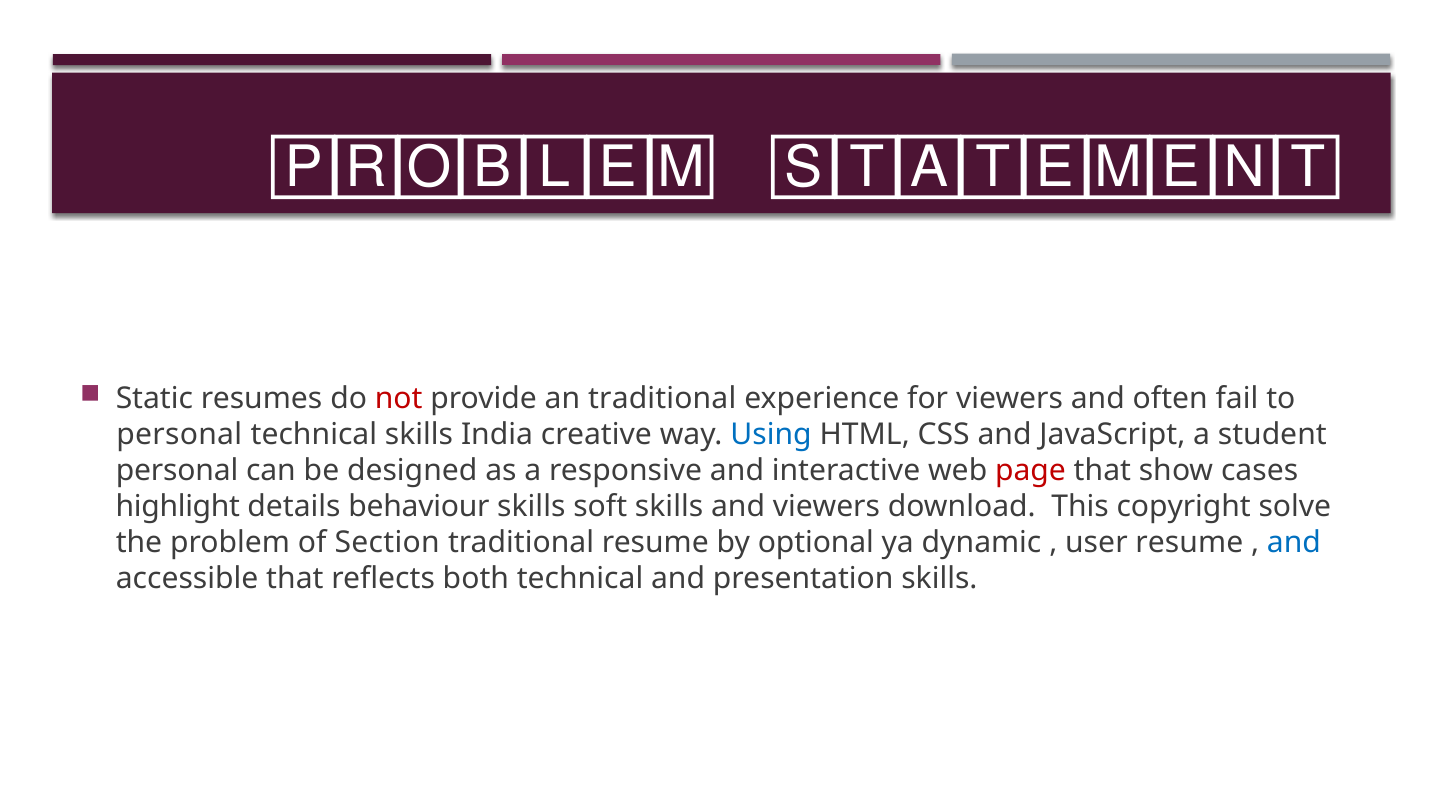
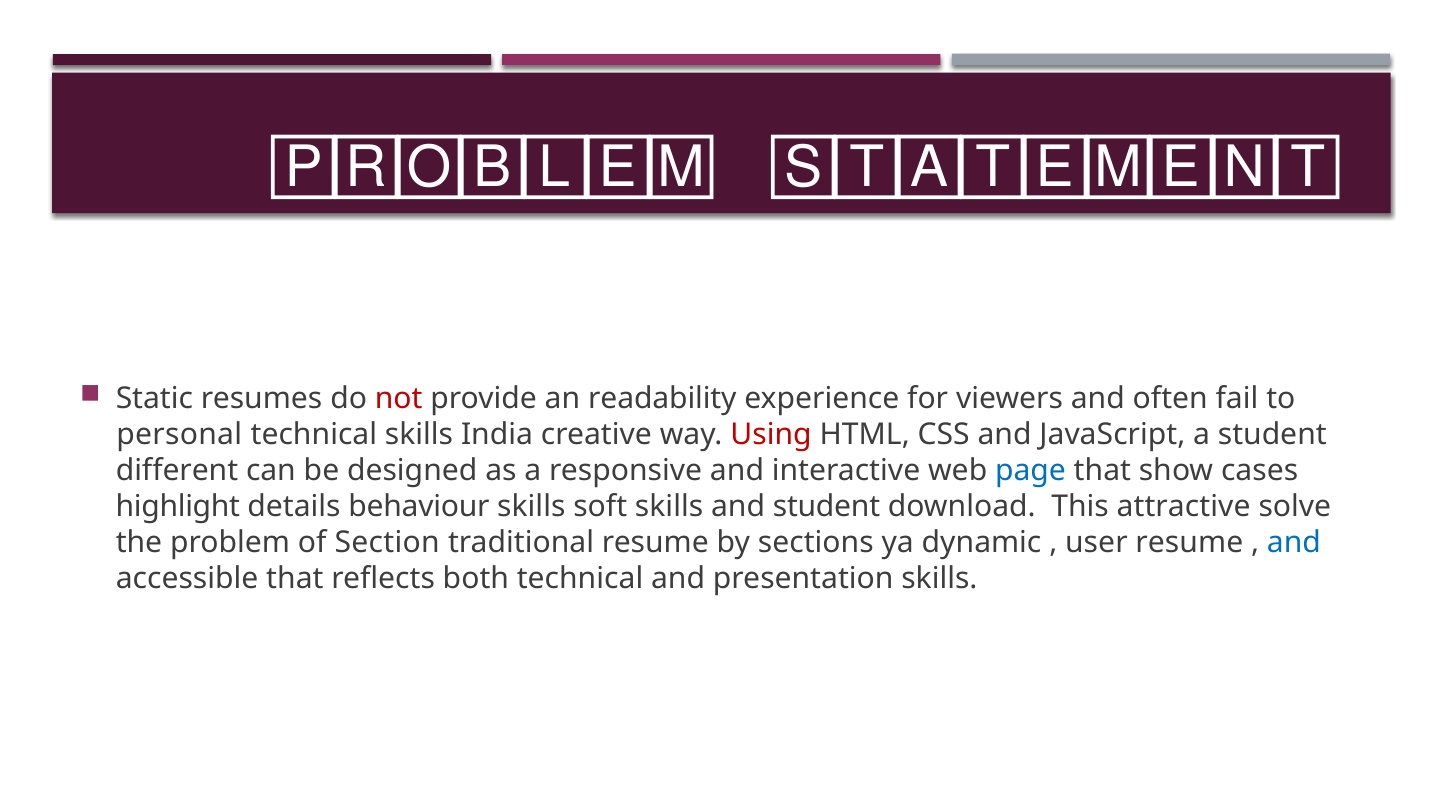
an traditional: traditional -> readability
Using colour: blue -> red
personal at (177, 471): personal -> different
page colour: red -> blue
and viewers: viewers -> student
copyright: copyright -> attractive
optional: optional -> sections
